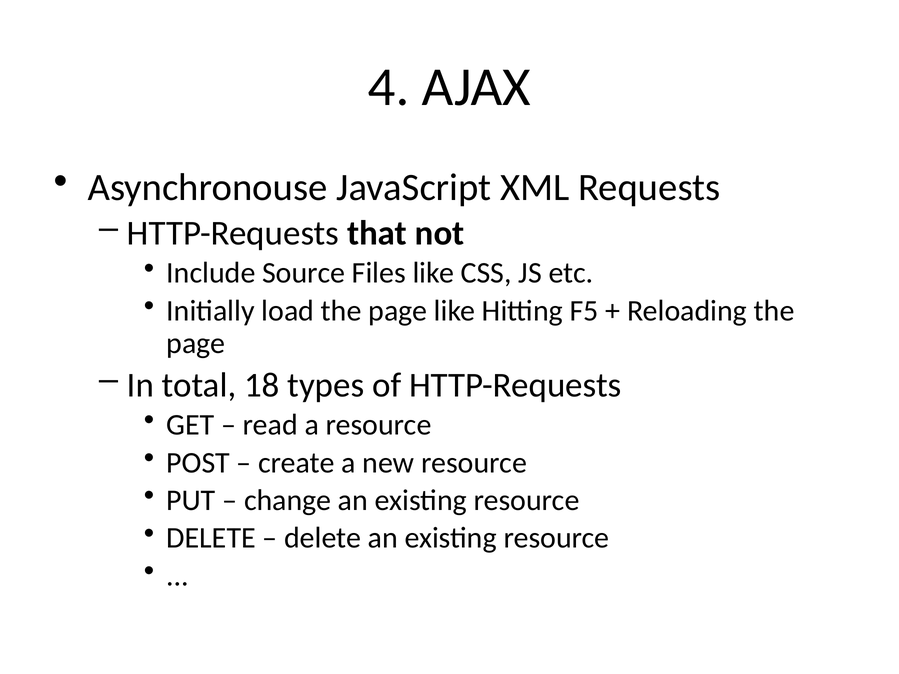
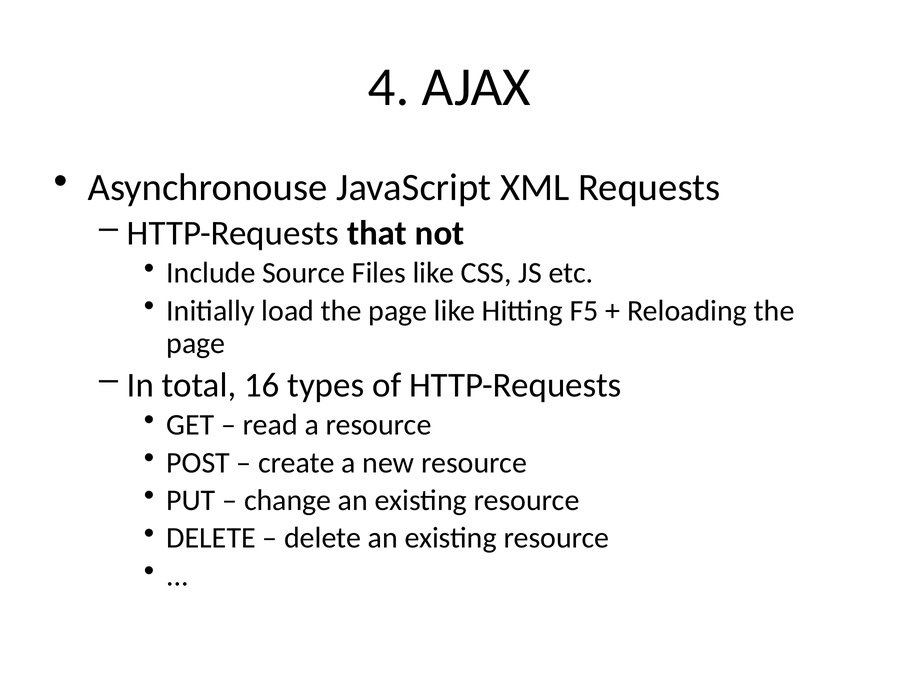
18: 18 -> 16
